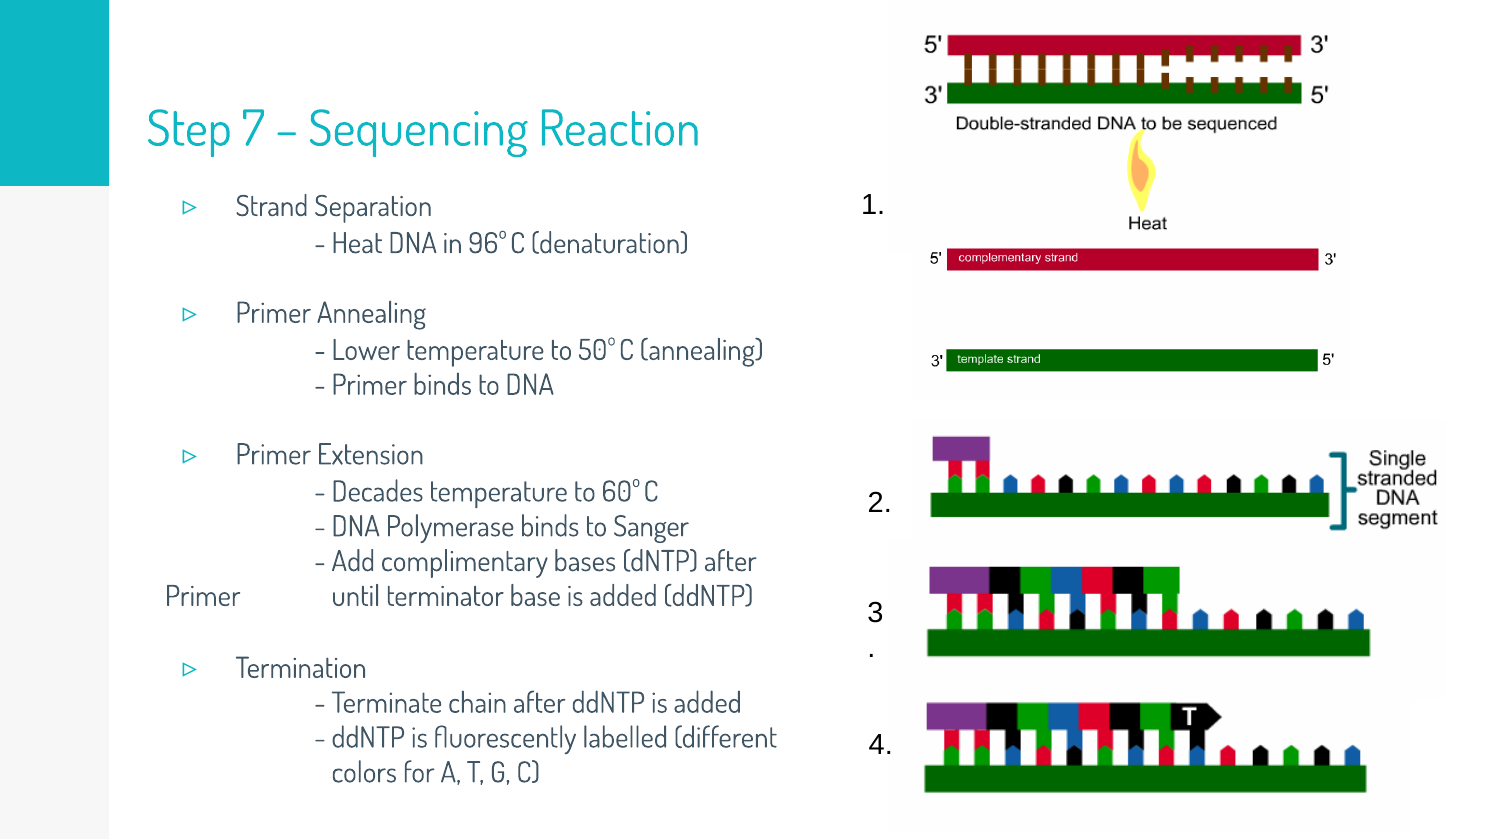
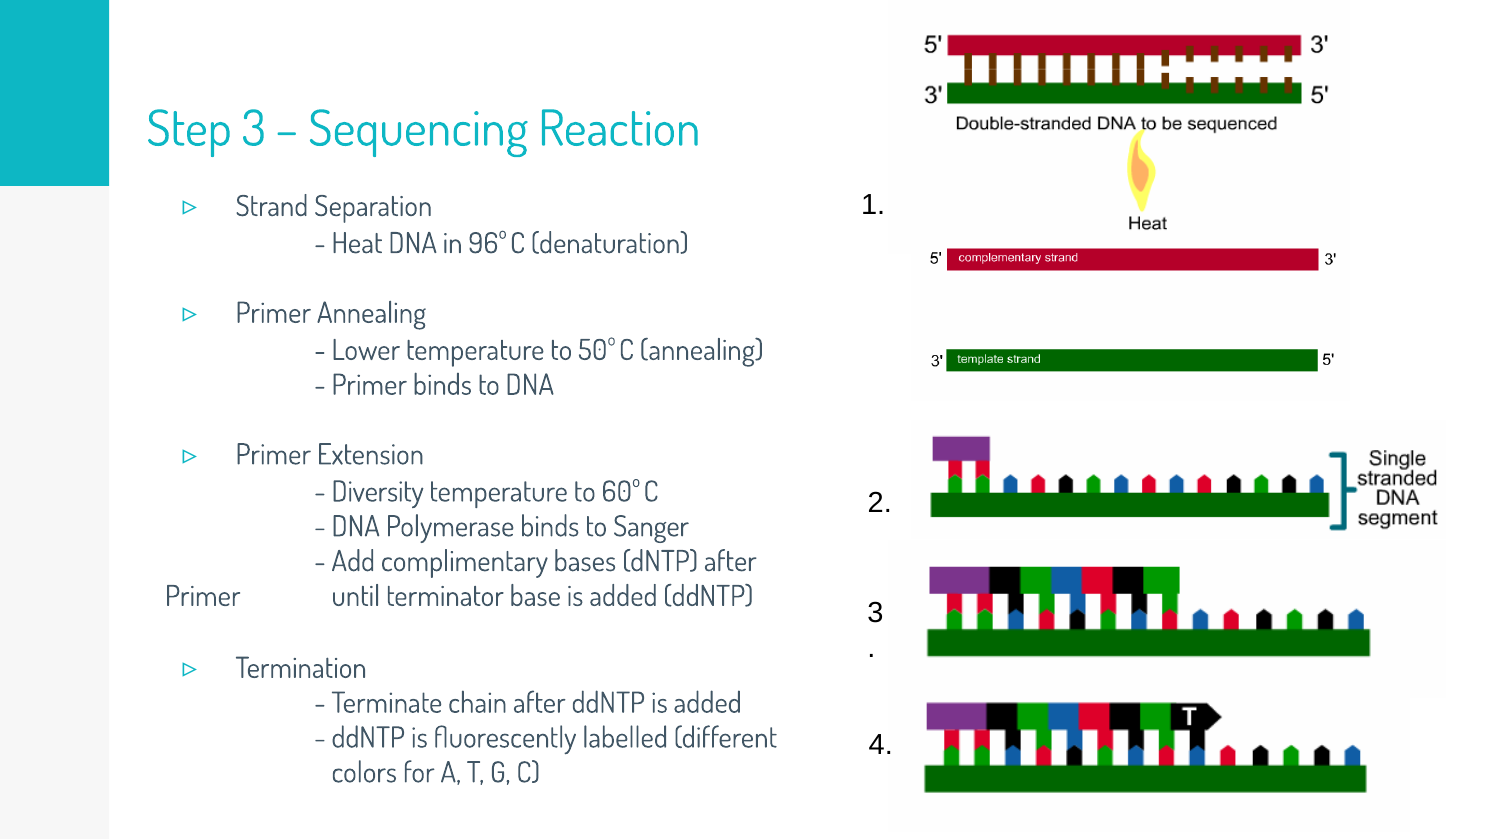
Step 7: 7 -> 3
Decades: Decades -> Diversity
